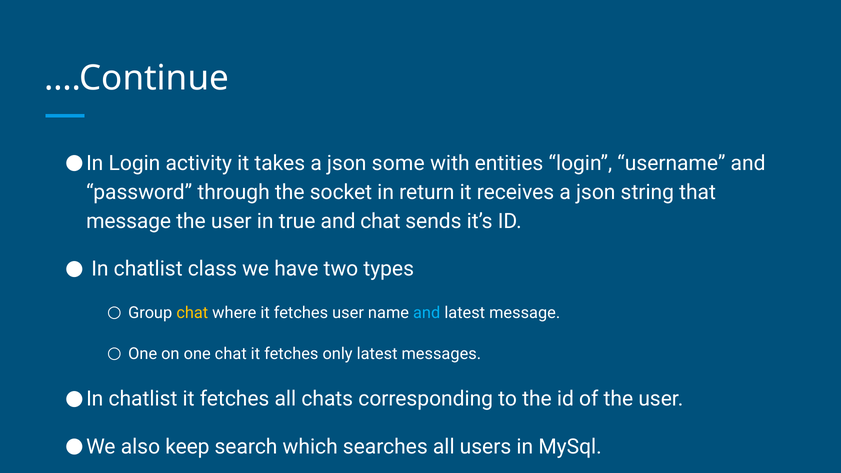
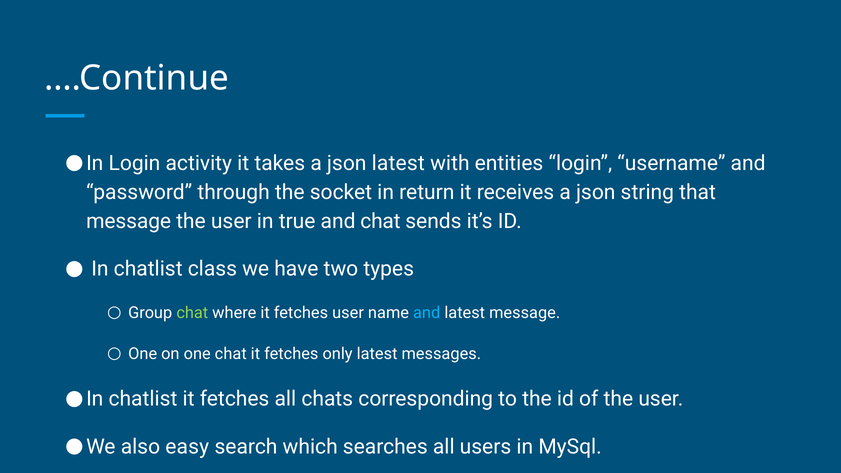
json some: some -> latest
chat at (192, 313) colour: yellow -> light green
keep: keep -> easy
